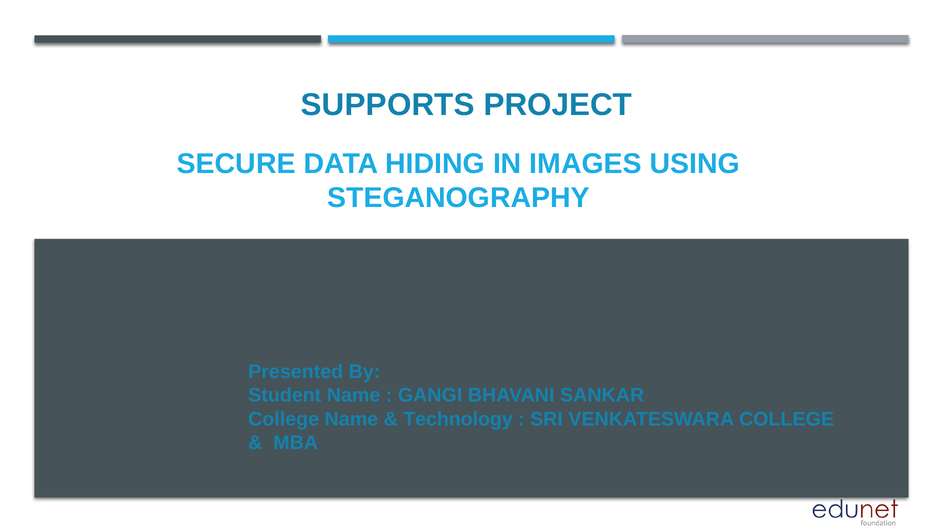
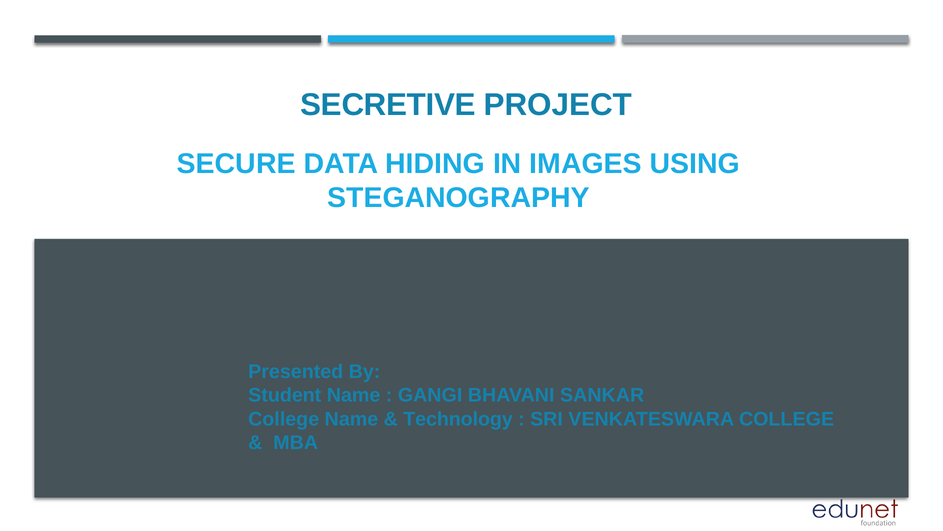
SUPPORTS: SUPPORTS -> SECRETIVE
